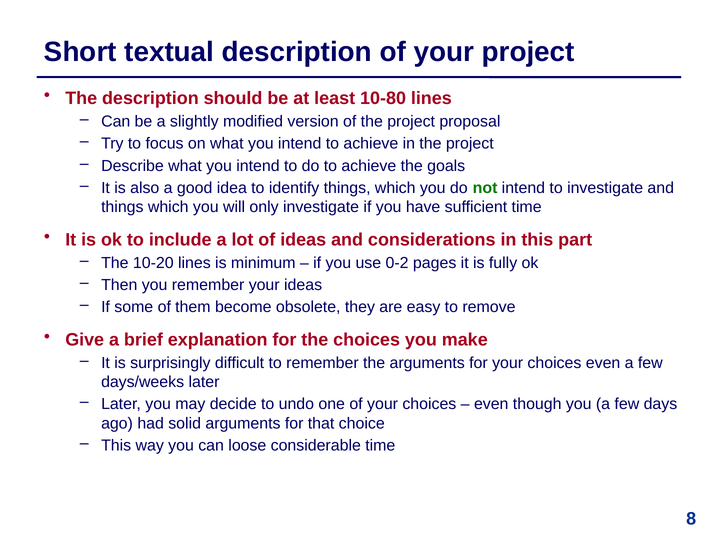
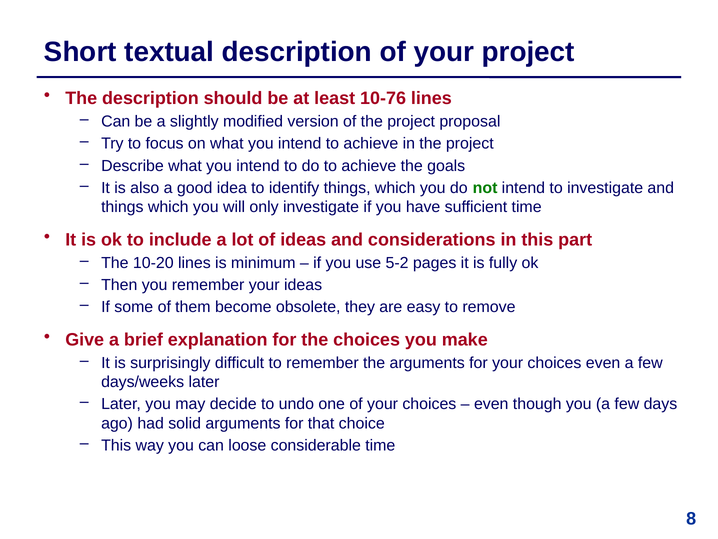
10-80: 10-80 -> 10-76
0-2: 0-2 -> 5-2
